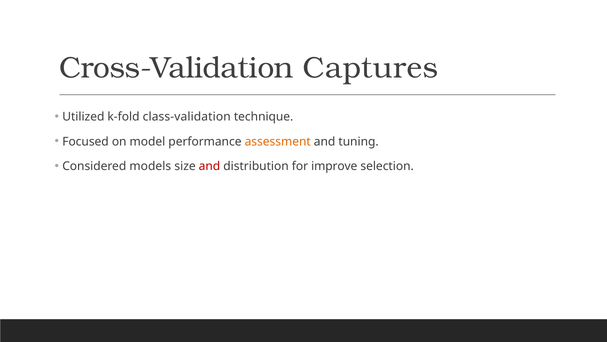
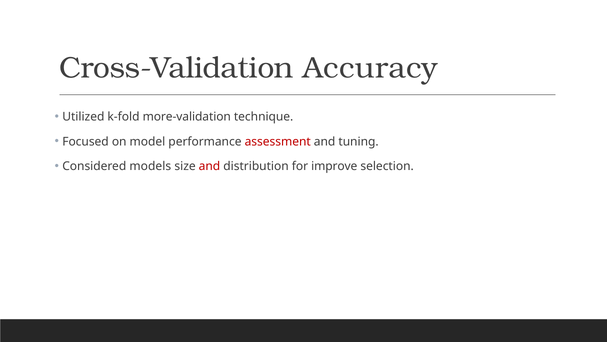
Captures: Captures -> Accuracy
class-validation: class-validation -> more-validation
assessment colour: orange -> red
